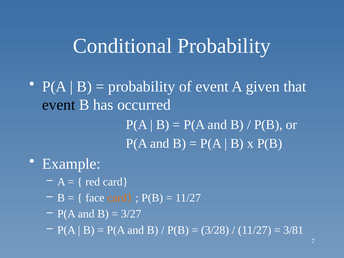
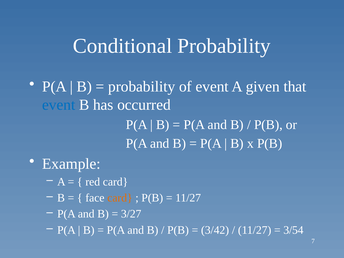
event at (59, 105) colour: black -> blue
3/28: 3/28 -> 3/42
3/81: 3/81 -> 3/54
